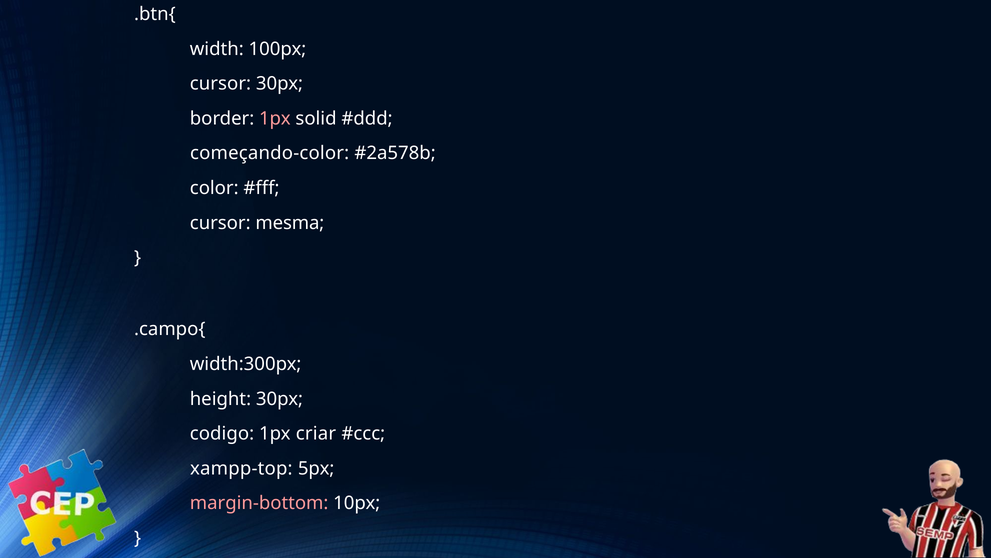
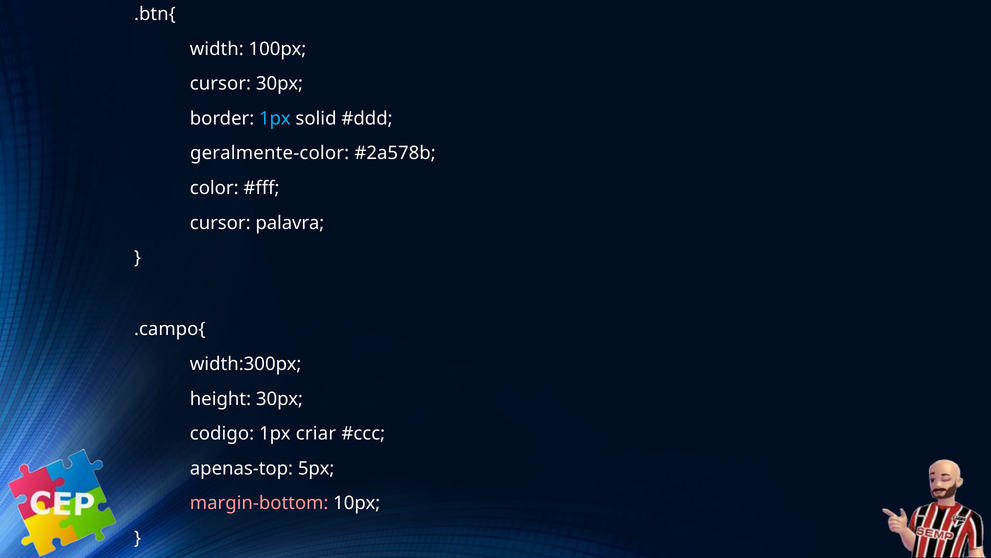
1px at (275, 118) colour: pink -> light blue
começando-color: começando-color -> geralmente-color
mesma: mesma -> palavra
xampp-top: xampp-top -> apenas-top
